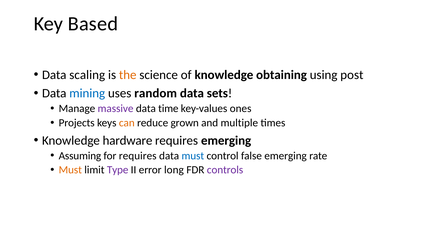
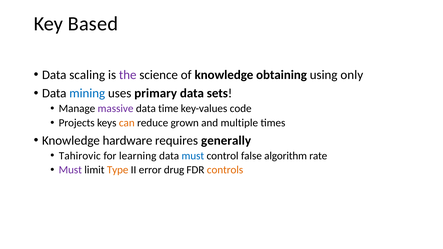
the colour: orange -> purple
post: post -> only
random: random -> primary
ones: ones -> code
requires emerging: emerging -> generally
Assuming: Assuming -> Tahirovic
for requires: requires -> learning
false emerging: emerging -> algorithm
Must at (70, 170) colour: orange -> purple
Type colour: purple -> orange
long: long -> drug
controls colour: purple -> orange
